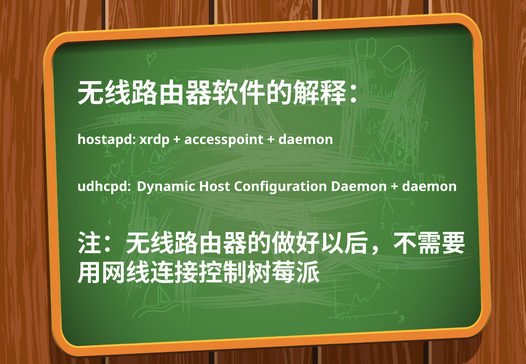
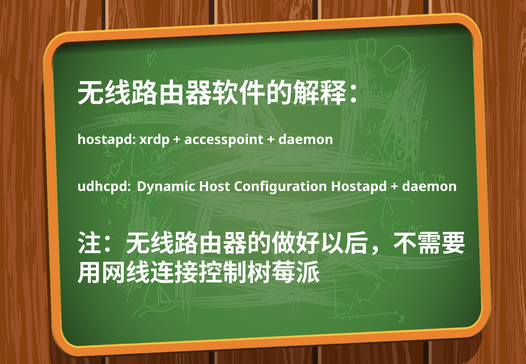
Configuration Daemon: Daemon -> Hostapd
